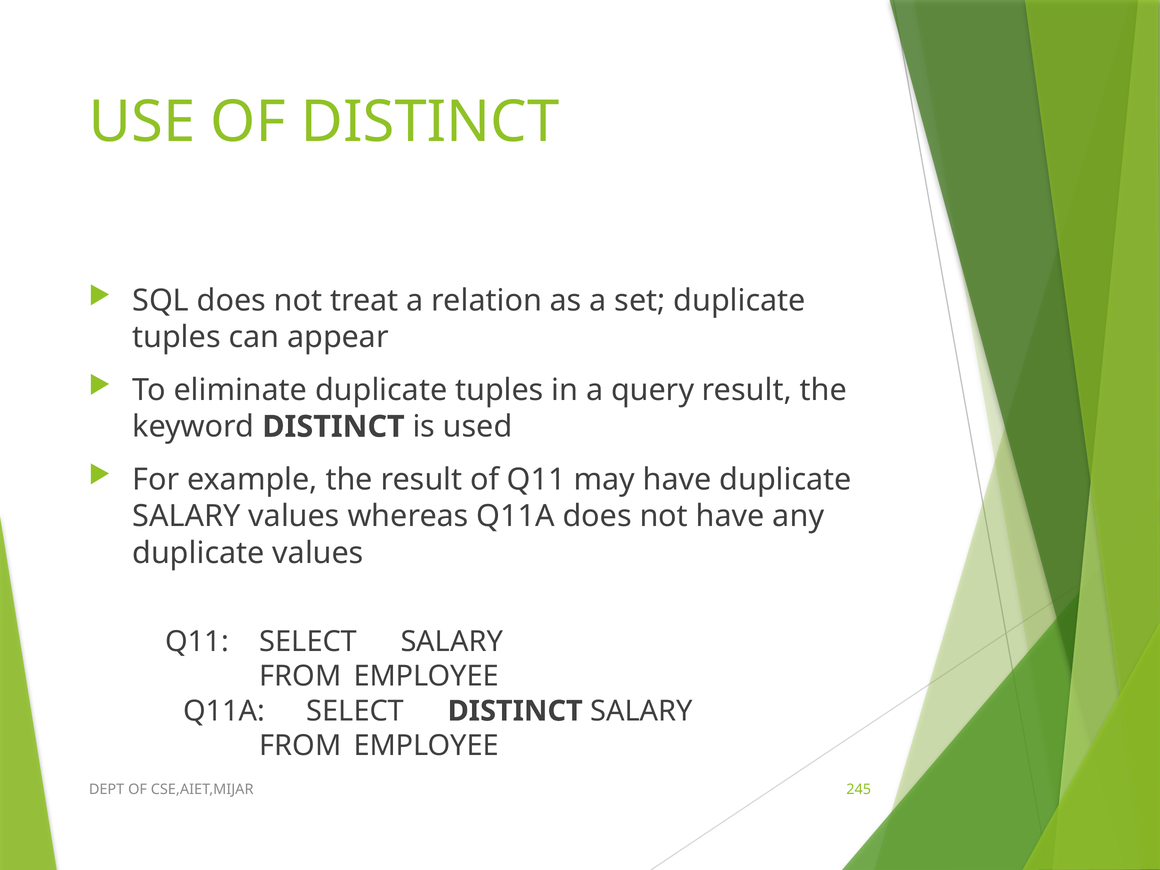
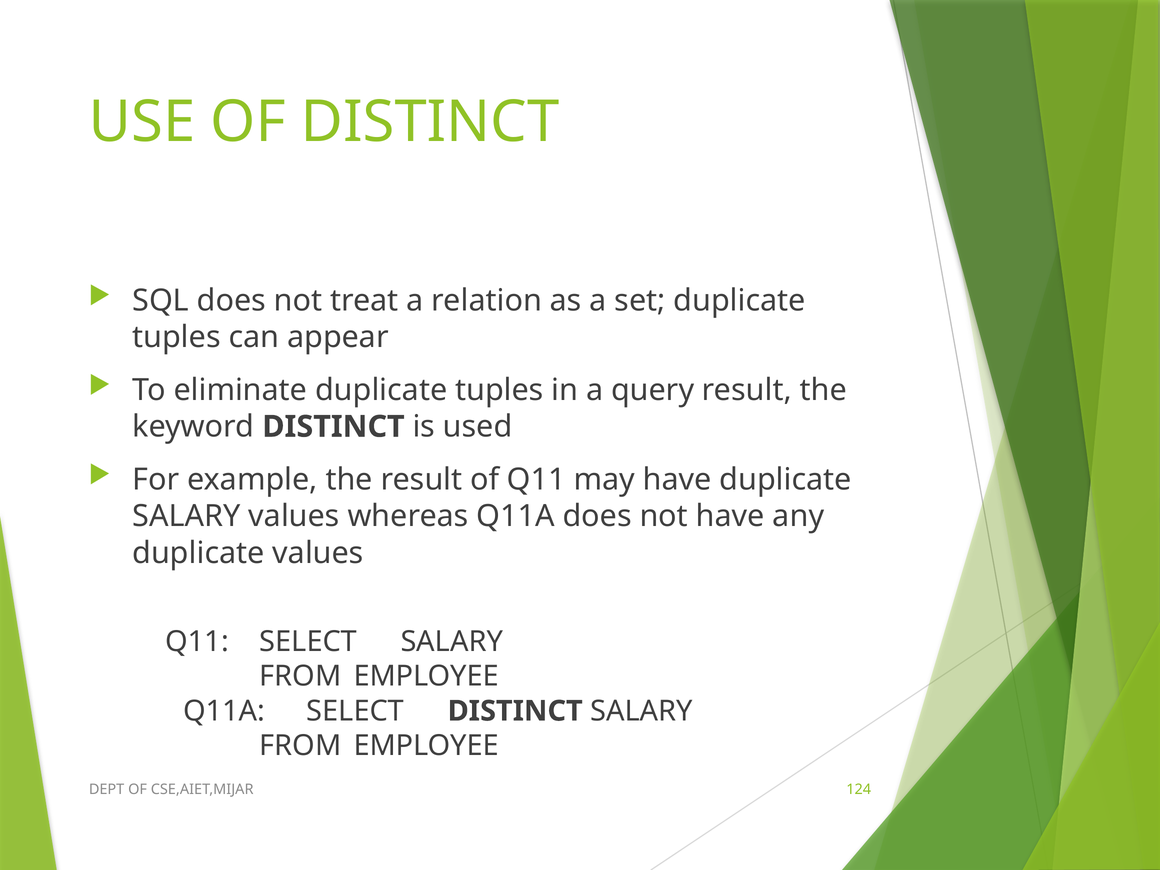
245: 245 -> 124
